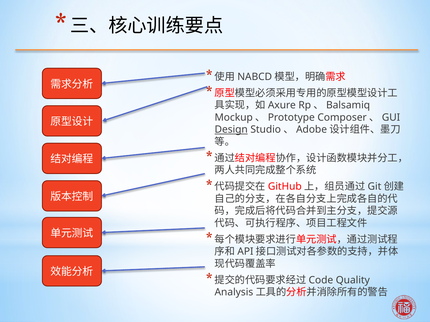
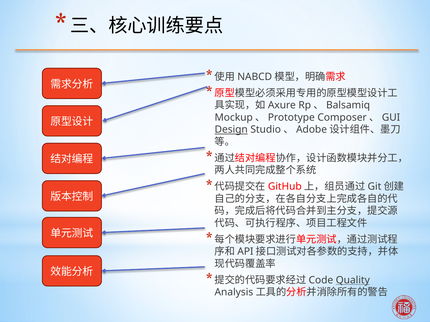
Quality underline: none -> present
